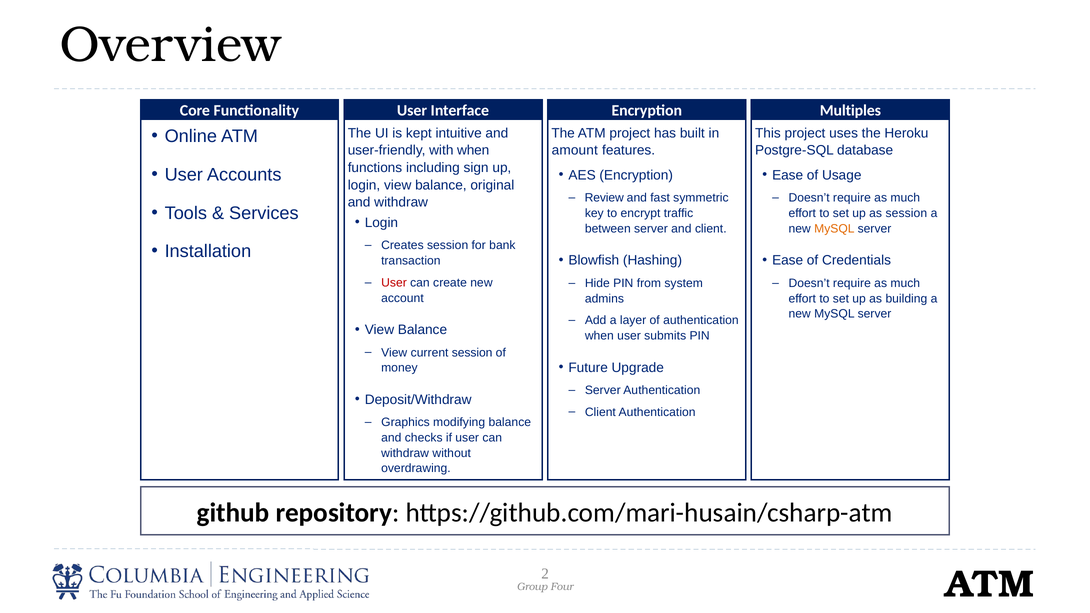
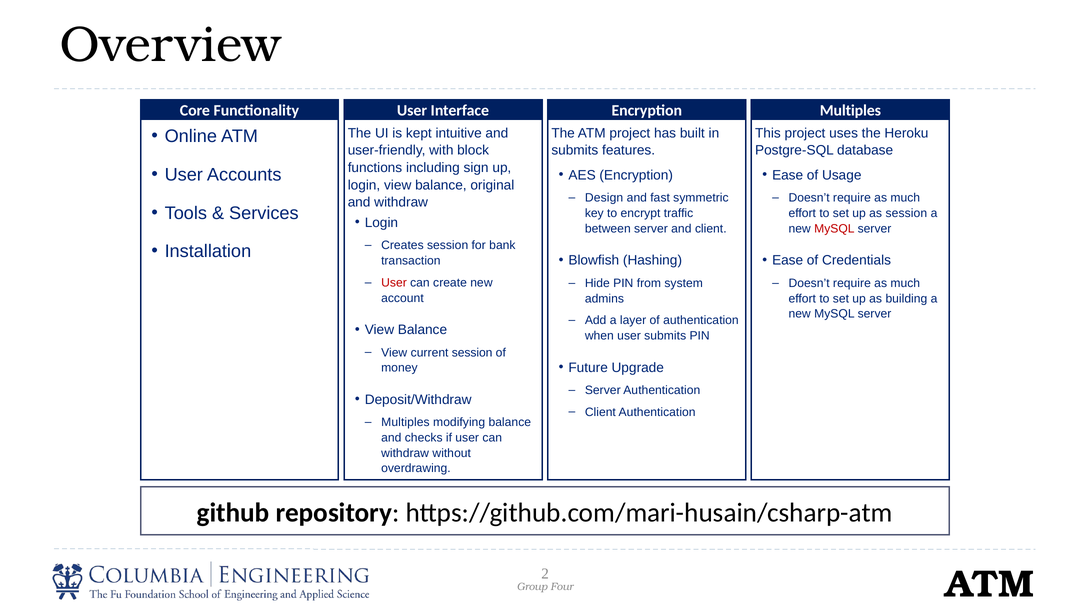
with when: when -> block
amount at (575, 150): amount -> submits
Review: Review -> Design
MySQL at (834, 229) colour: orange -> red
Graphics at (405, 422): Graphics -> Multiples
